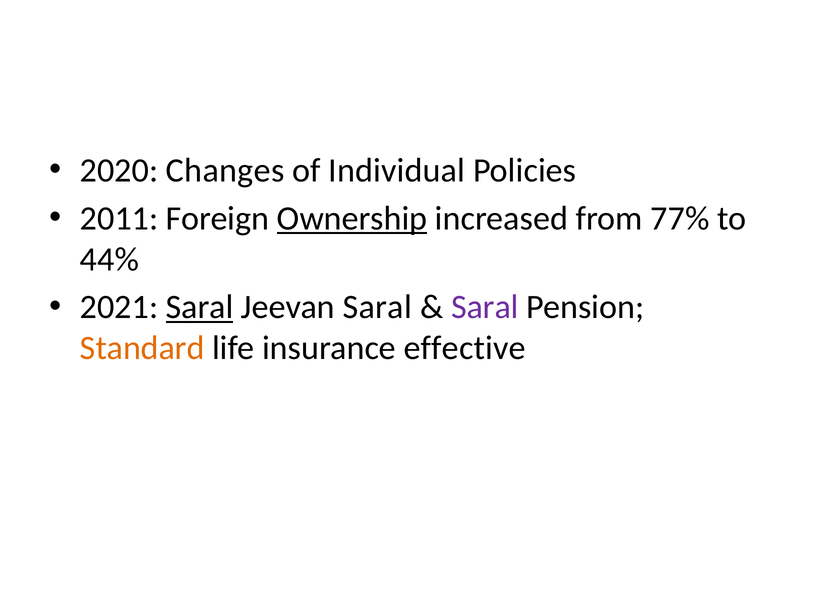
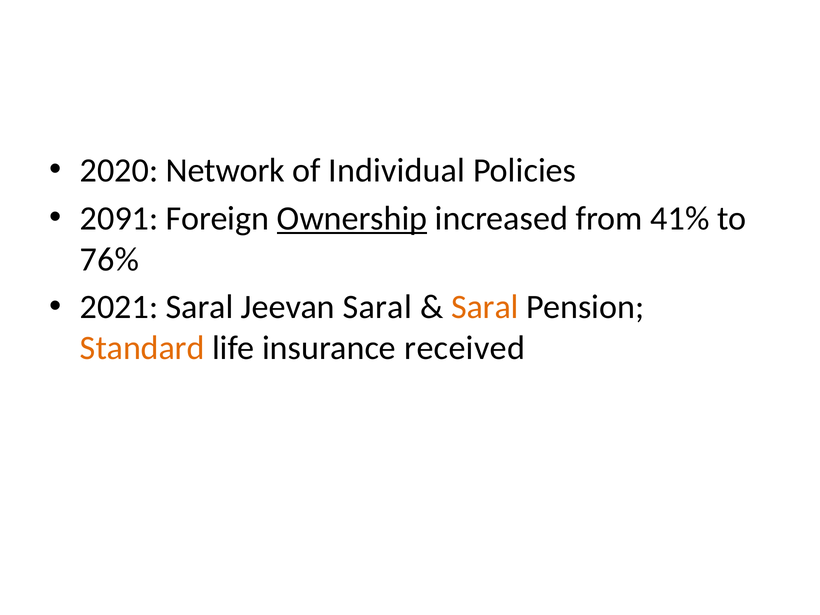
Changes: Changes -> Network
2011: 2011 -> 2091
77%: 77% -> 41%
44%: 44% -> 76%
Saral at (200, 307) underline: present -> none
Saral at (485, 307) colour: purple -> orange
effective: effective -> received
